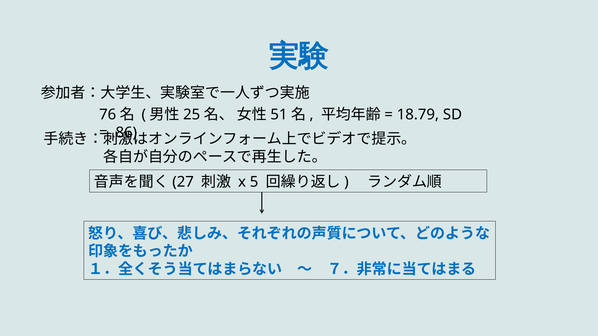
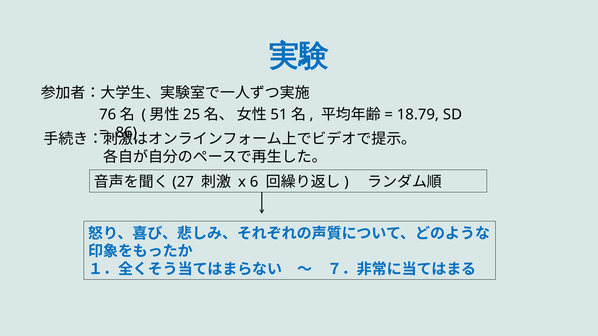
5: 5 -> 6
